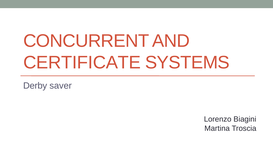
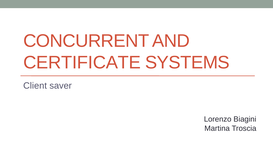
Derby: Derby -> Client
